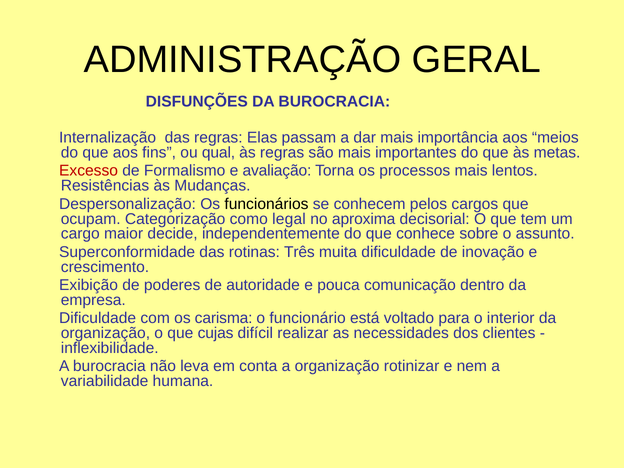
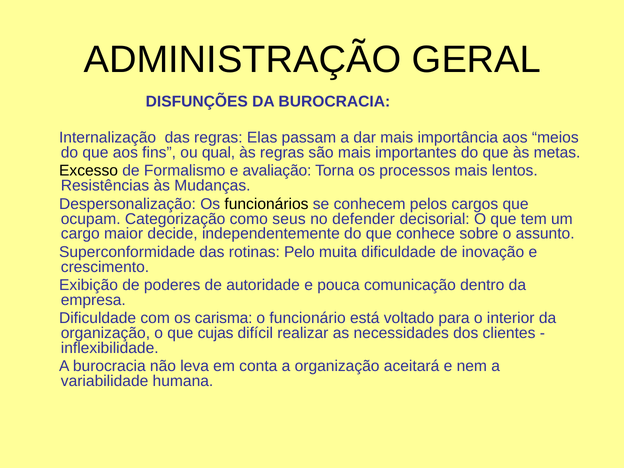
Excesso colour: red -> black
legal: legal -> seus
aproxima: aproxima -> defender
Três: Três -> Pelo
rotinizar: rotinizar -> aceitará
